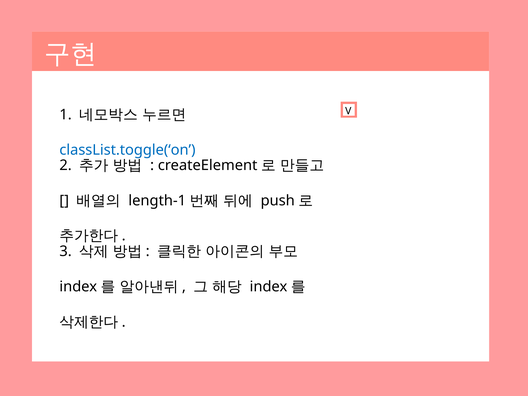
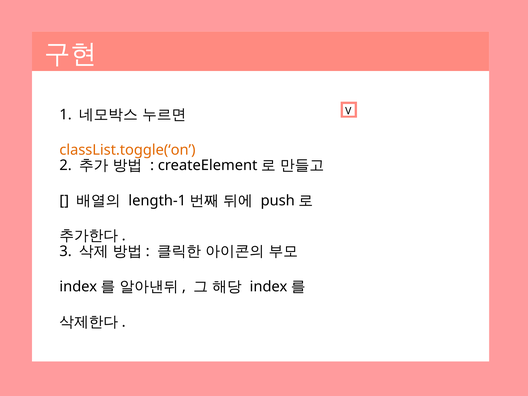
classList.toggle(‘on colour: blue -> orange
